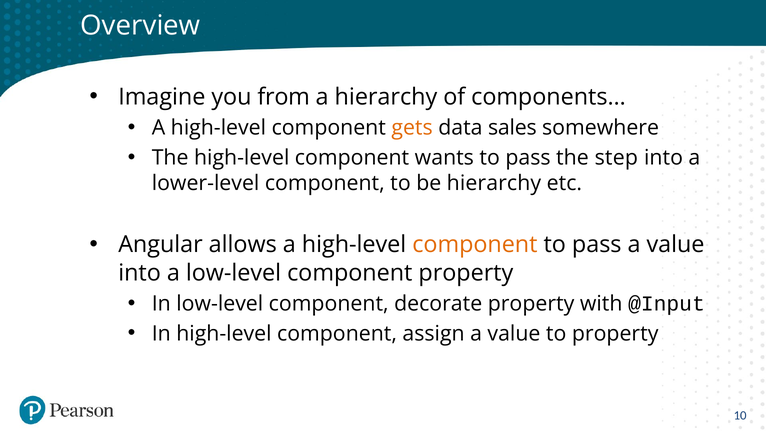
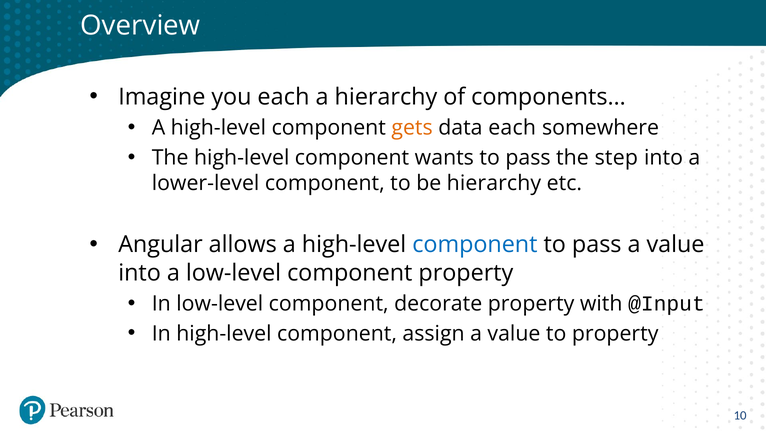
you from: from -> each
data sales: sales -> each
component at (475, 245) colour: orange -> blue
